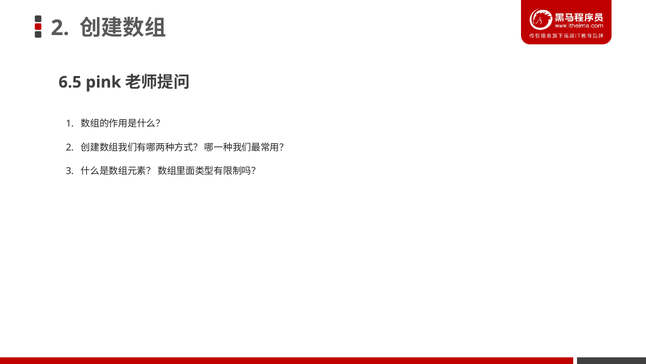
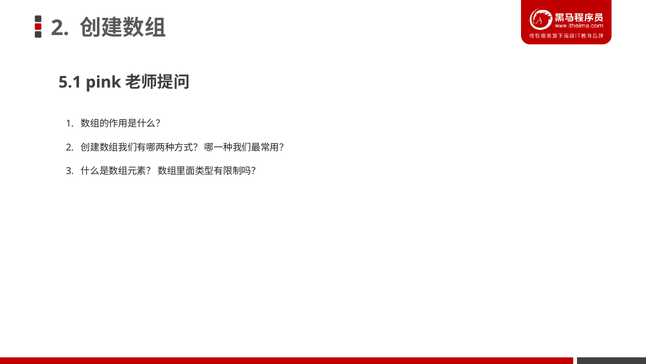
6.5: 6.5 -> 5.1
